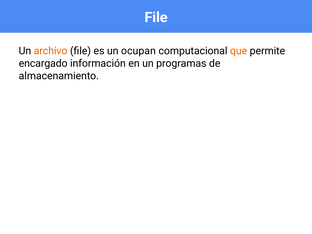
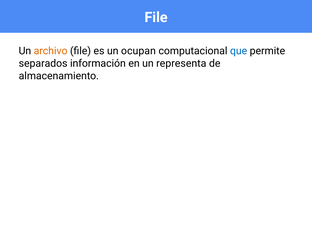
que colour: orange -> blue
encargado: encargado -> separados
programas: programas -> representa
